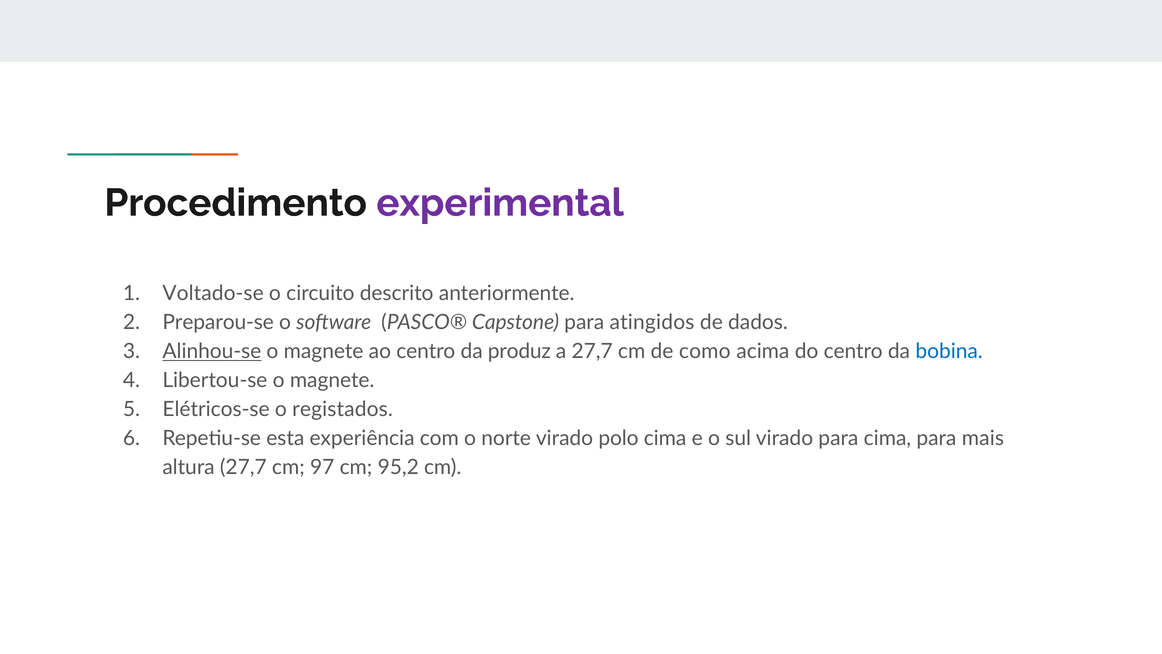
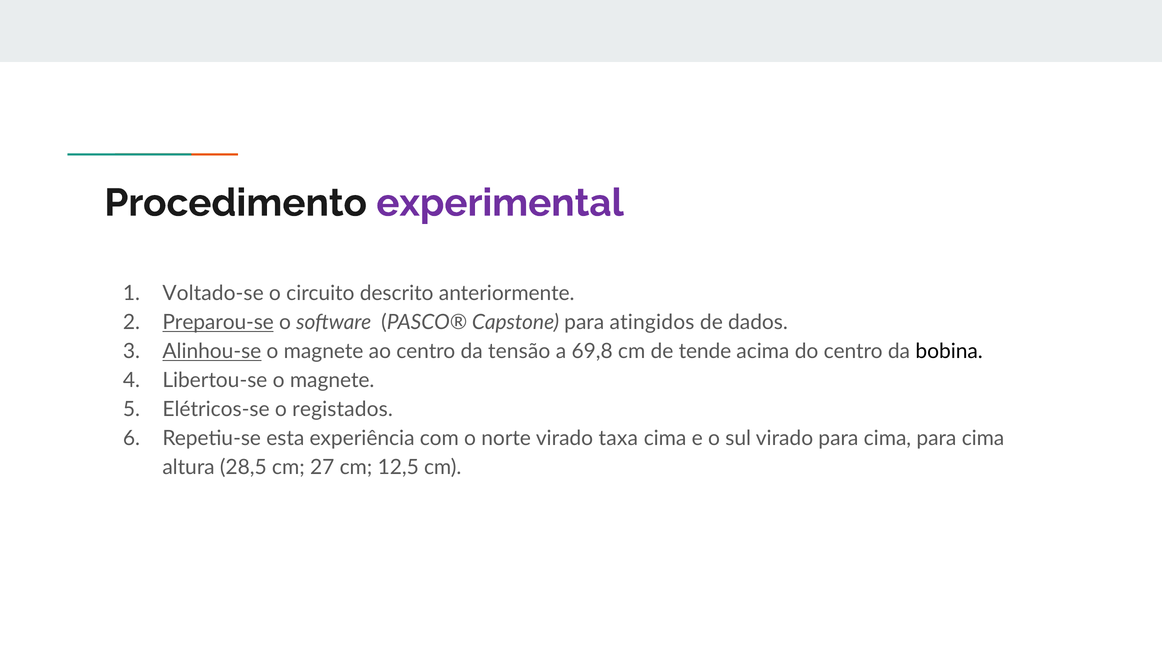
Preparou-se underline: none -> present
produz: produz -> tensão
a 27,7: 27,7 -> 69,8
como: como -> tende
bobina colour: blue -> black
polo: polo -> taxa
cima para mais: mais -> cima
altura 27,7: 27,7 -> 28,5
97: 97 -> 27
95,2: 95,2 -> 12,5
